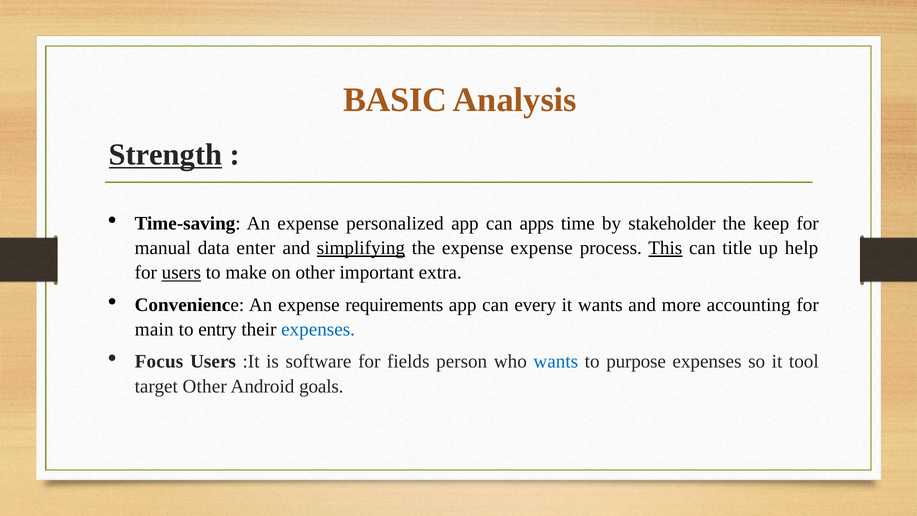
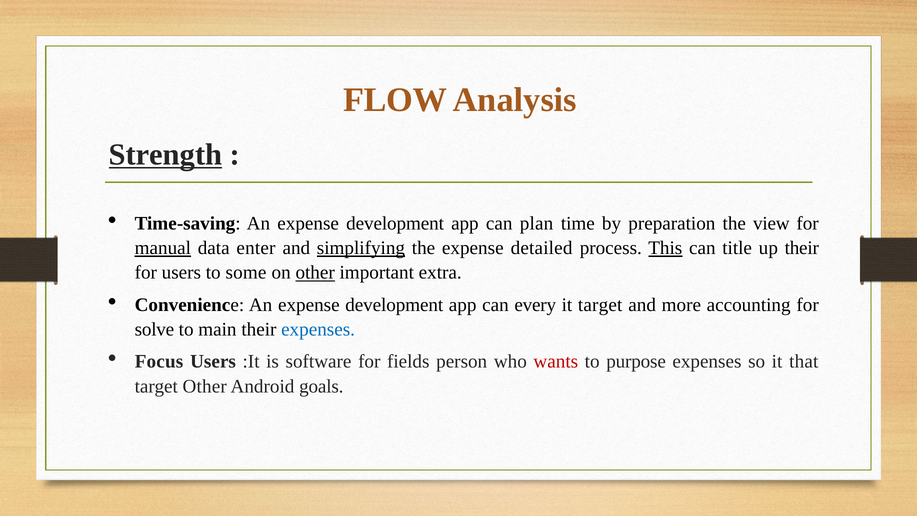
BASIC: BASIC -> FLOW
Time-saving An expense personalized: personalized -> development
apps: apps -> plan
stakeholder: stakeholder -> preparation
keep: keep -> view
manual underline: none -> present
expense expense: expense -> detailed
up help: help -> their
users at (181, 273) underline: present -> none
make: make -> some
other at (315, 273) underline: none -> present
Convenience An expense requirements: requirements -> development
it wants: wants -> target
main: main -> solve
entry: entry -> main
wants at (556, 361) colour: blue -> red
tool: tool -> that
